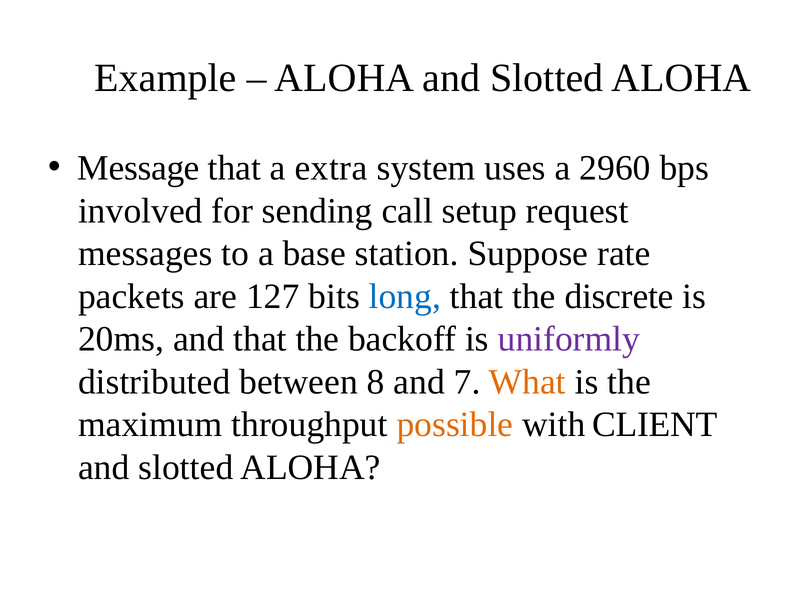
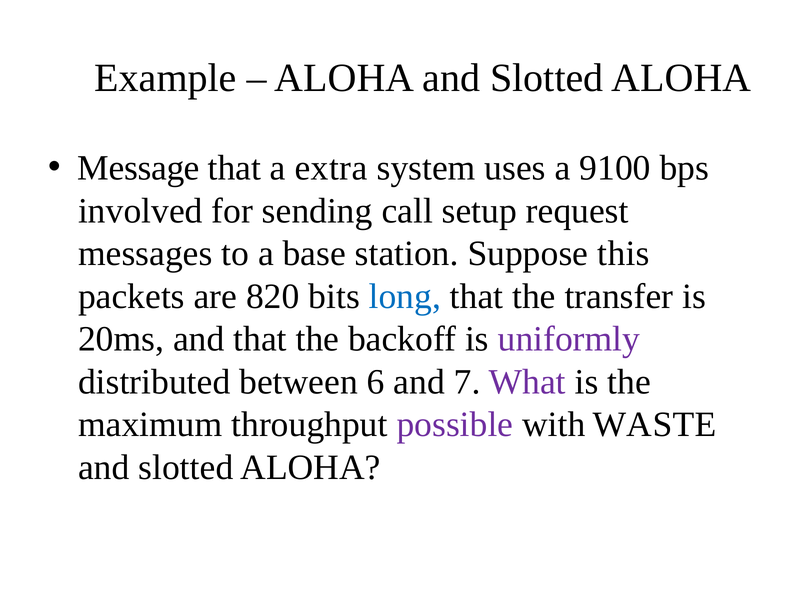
2960: 2960 -> 9100
rate: rate -> this
127: 127 -> 820
discrete: discrete -> transfer
8: 8 -> 6
What colour: orange -> purple
possible colour: orange -> purple
CLIENT: CLIENT -> WASTE
